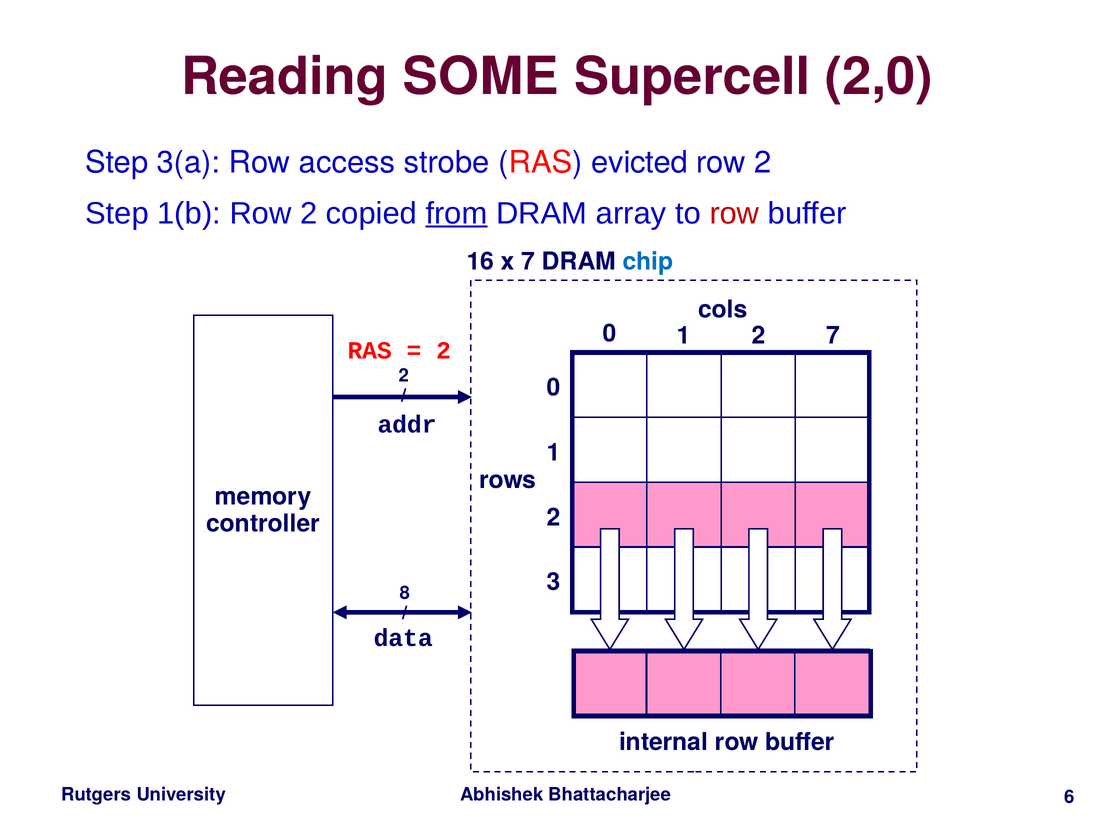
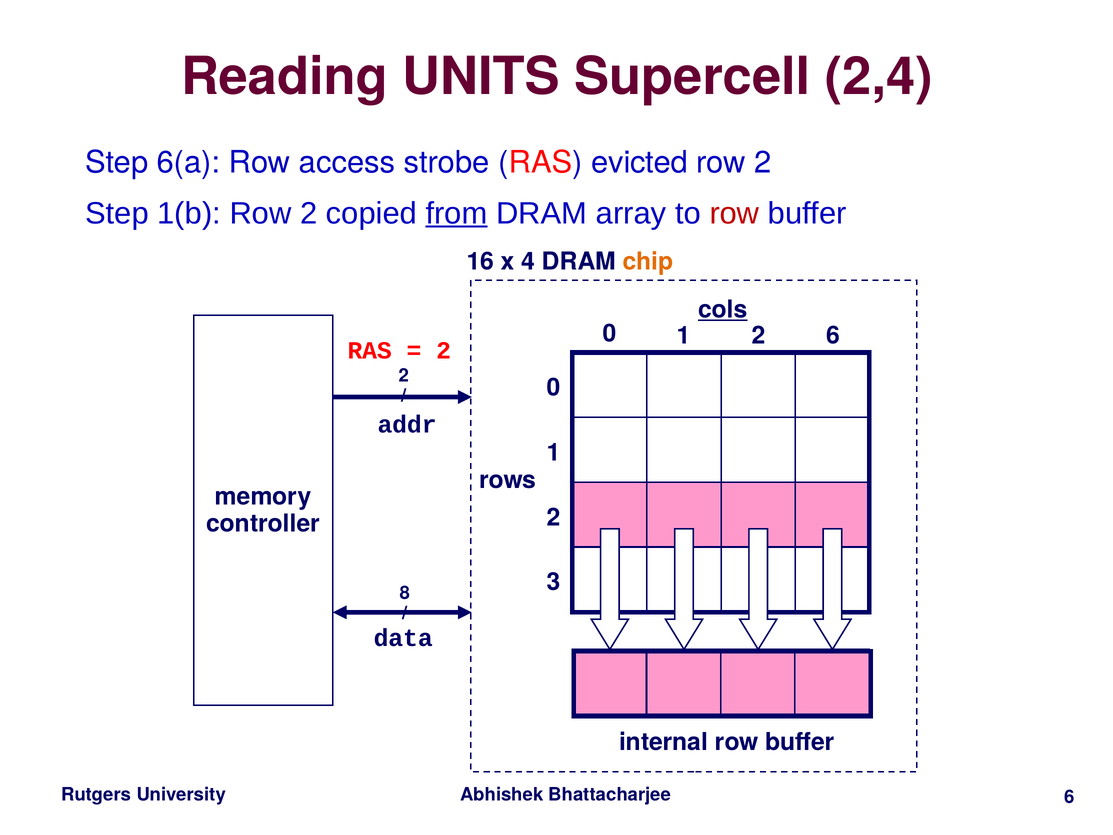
SOME: SOME -> UNITS
2,0: 2,0 -> 2,4
3(a: 3(a -> 6(a
x 7: 7 -> 4
chip colour: blue -> orange
cols underline: none -> present
2 7: 7 -> 6
